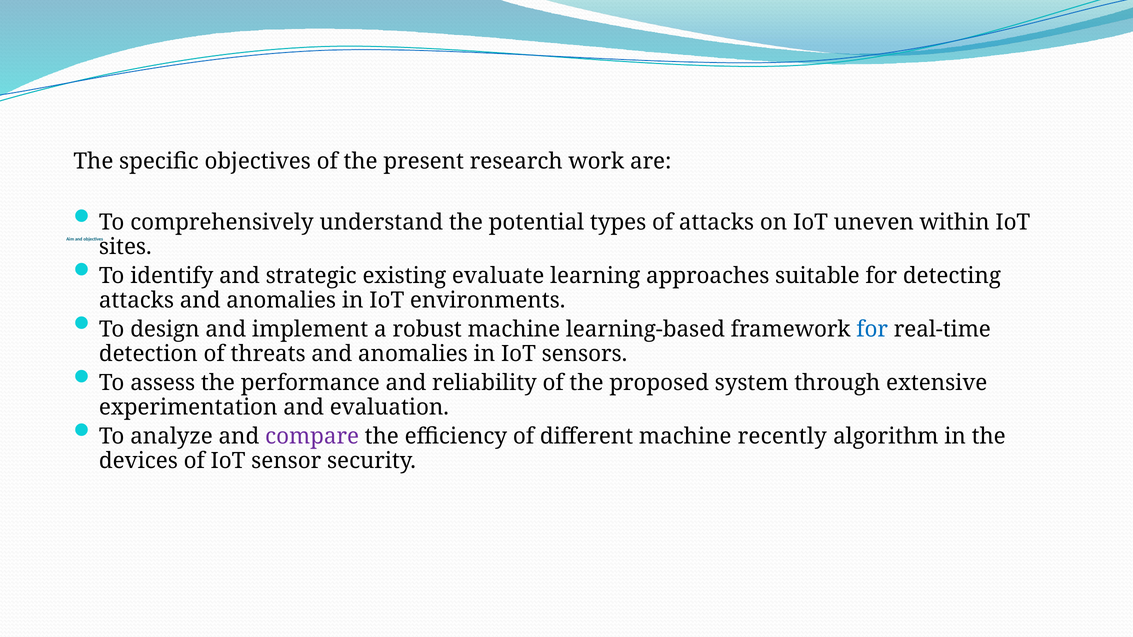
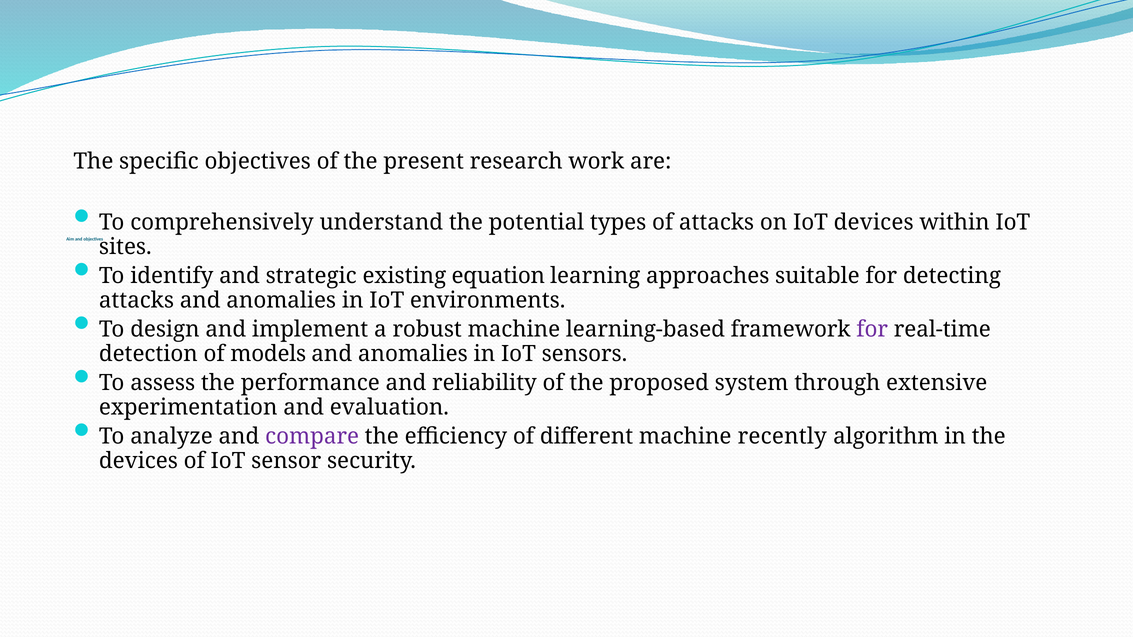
IoT uneven: uneven -> devices
evaluate: evaluate -> equation
for at (872, 330) colour: blue -> purple
threats: threats -> models
